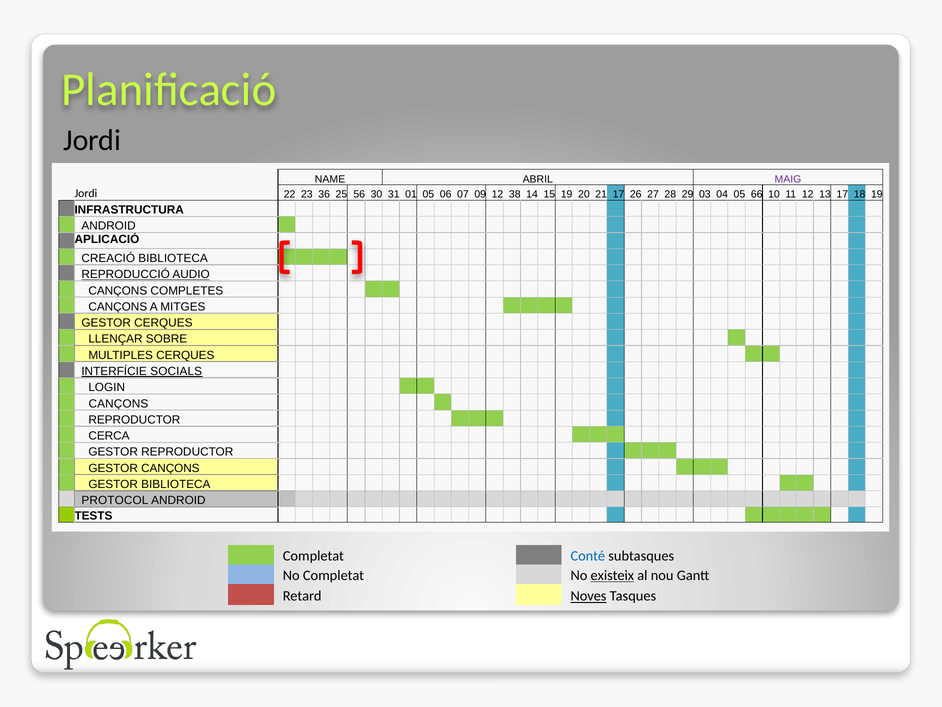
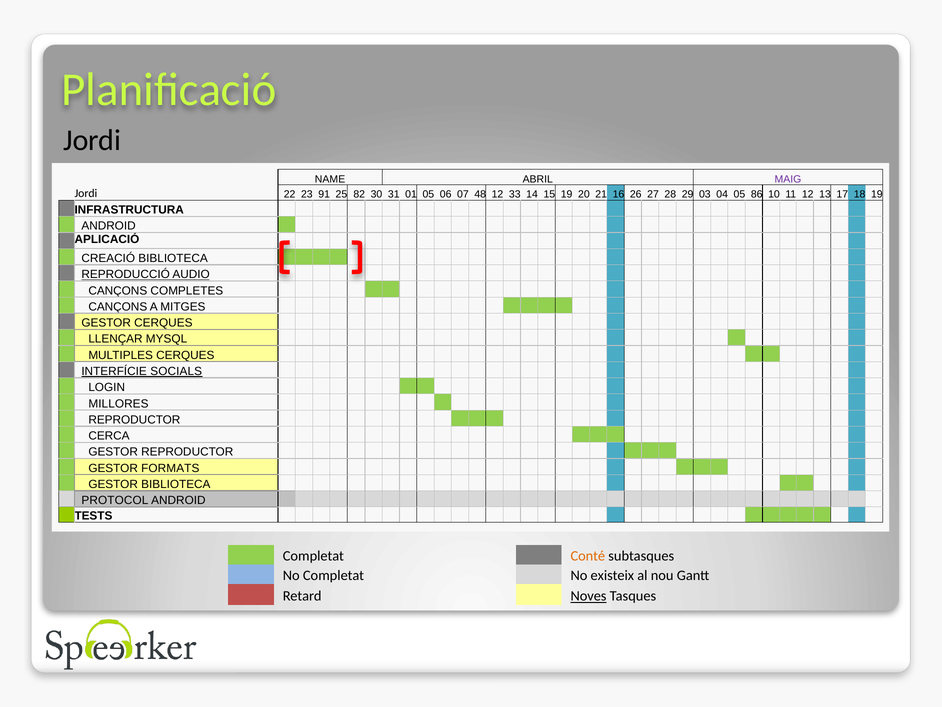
36: 36 -> 91
56: 56 -> 82
09: 09 -> 48
38: 38 -> 33
21 17: 17 -> 16
66: 66 -> 86
SOBRE: SOBRE -> MYSQL
CANÇONS at (118, 403): CANÇONS -> MILLORES
GESTOR CANÇONS: CANÇONS -> FORMATS
Conté colour: blue -> orange
existeix underline: present -> none
